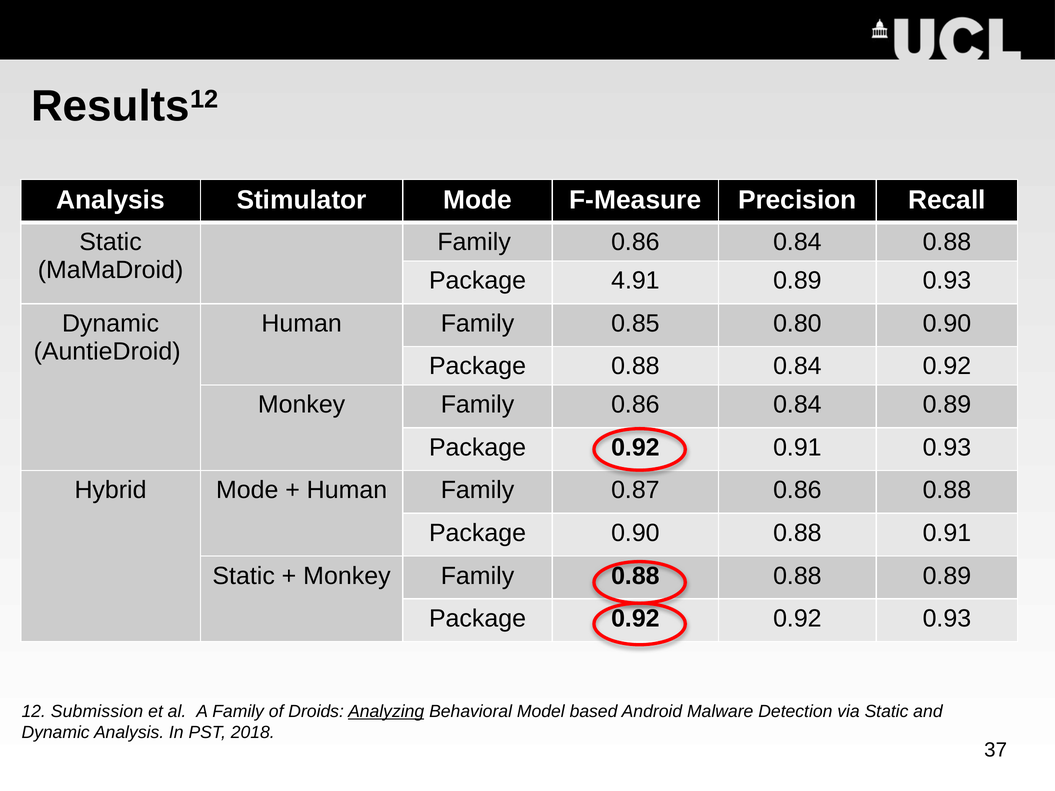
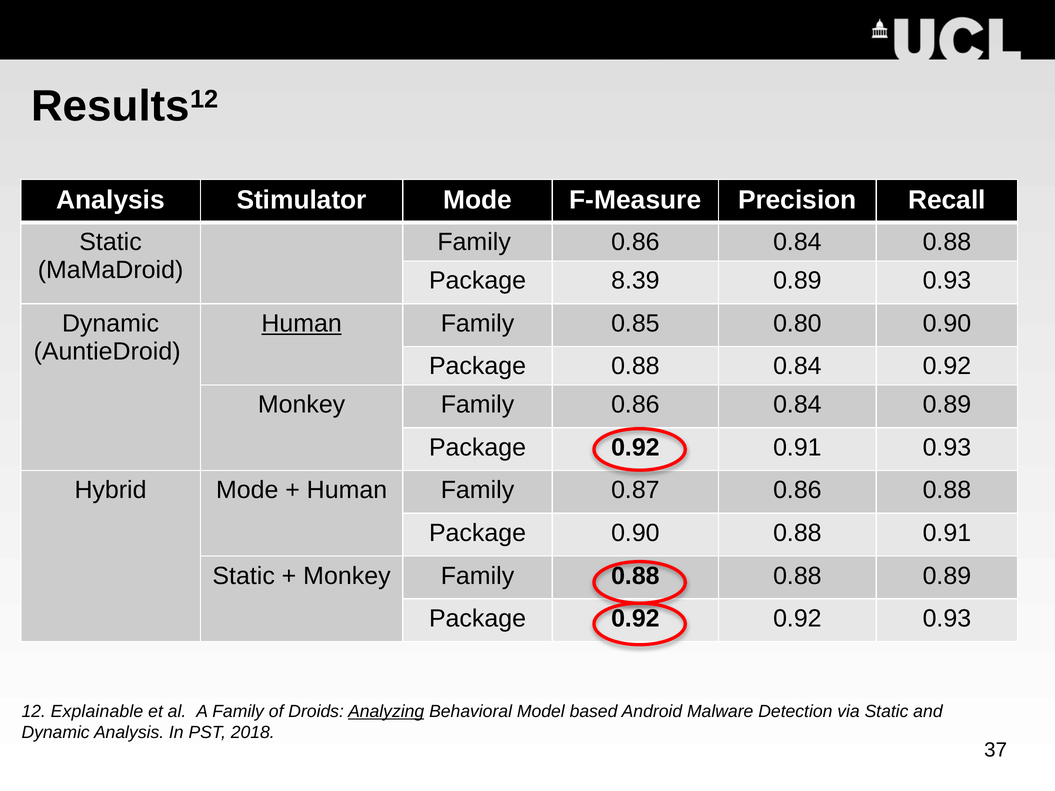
4.91: 4.91 -> 8.39
Human at (302, 324) underline: none -> present
Submission: Submission -> Explainable
